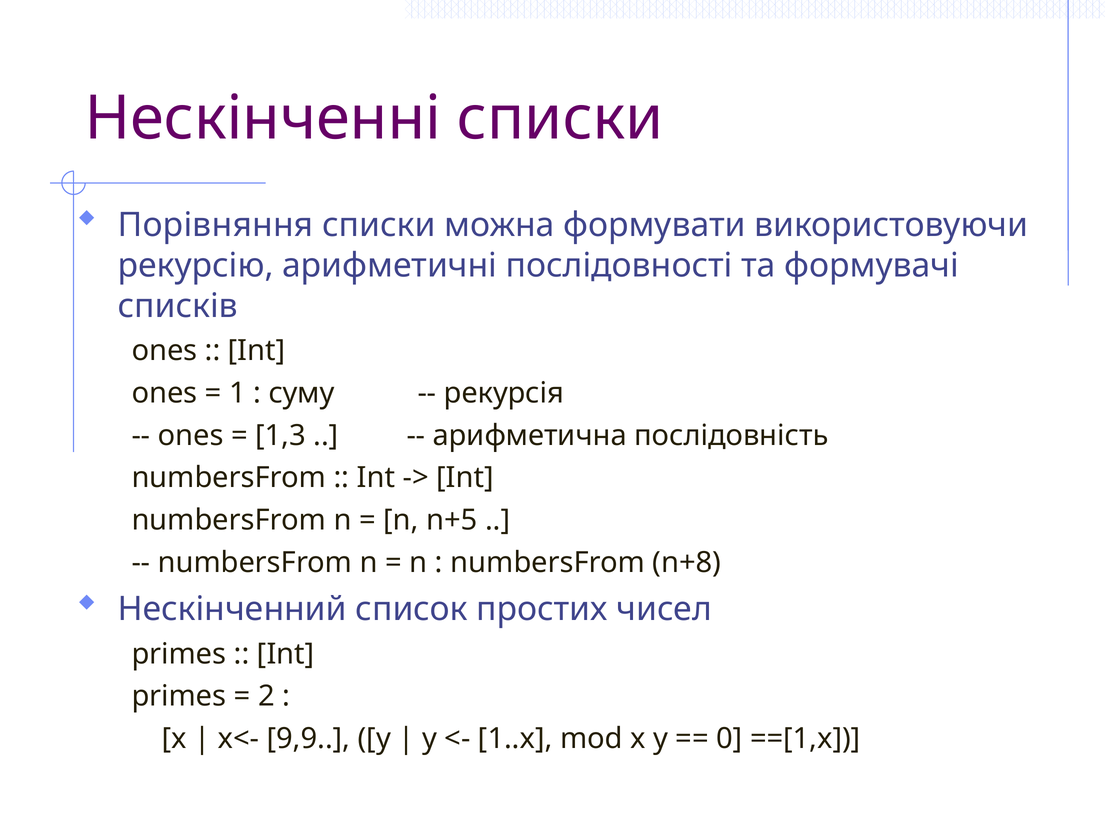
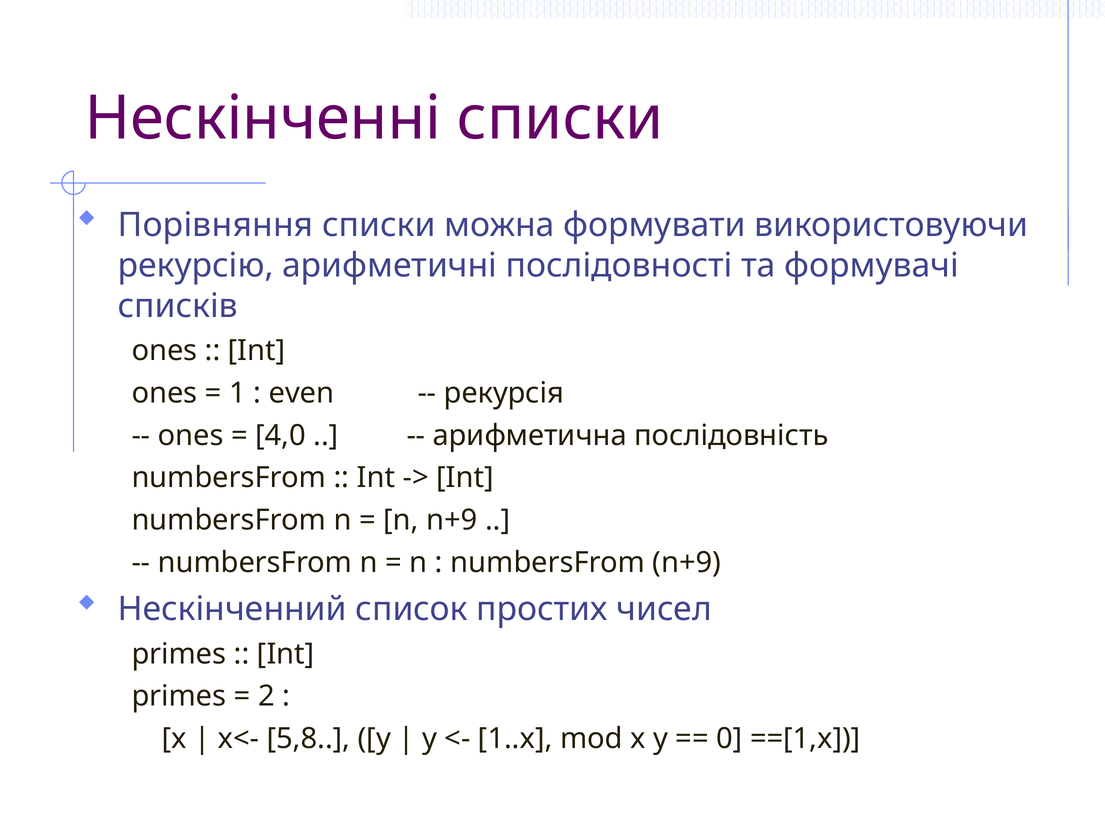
суму: суму -> even
1,3: 1,3 -> 4,0
n n+5: n+5 -> n+9
numbersFrom n+8: n+8 -> n+9
9,9: 9,9 -> 5,8
